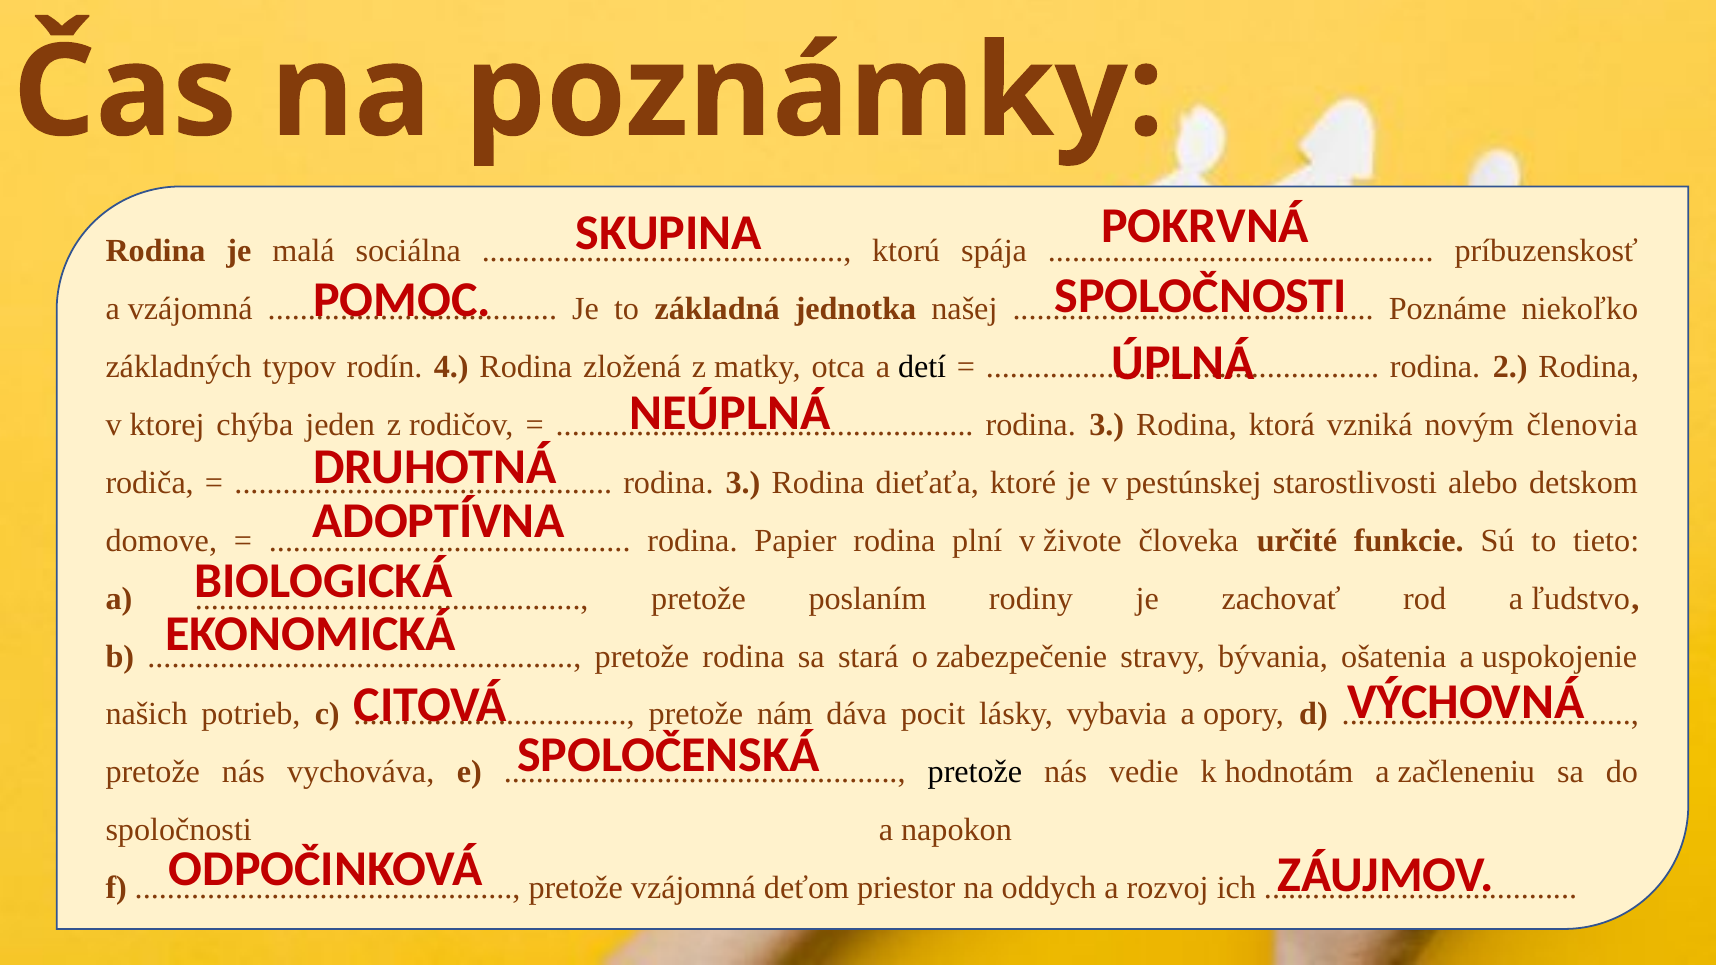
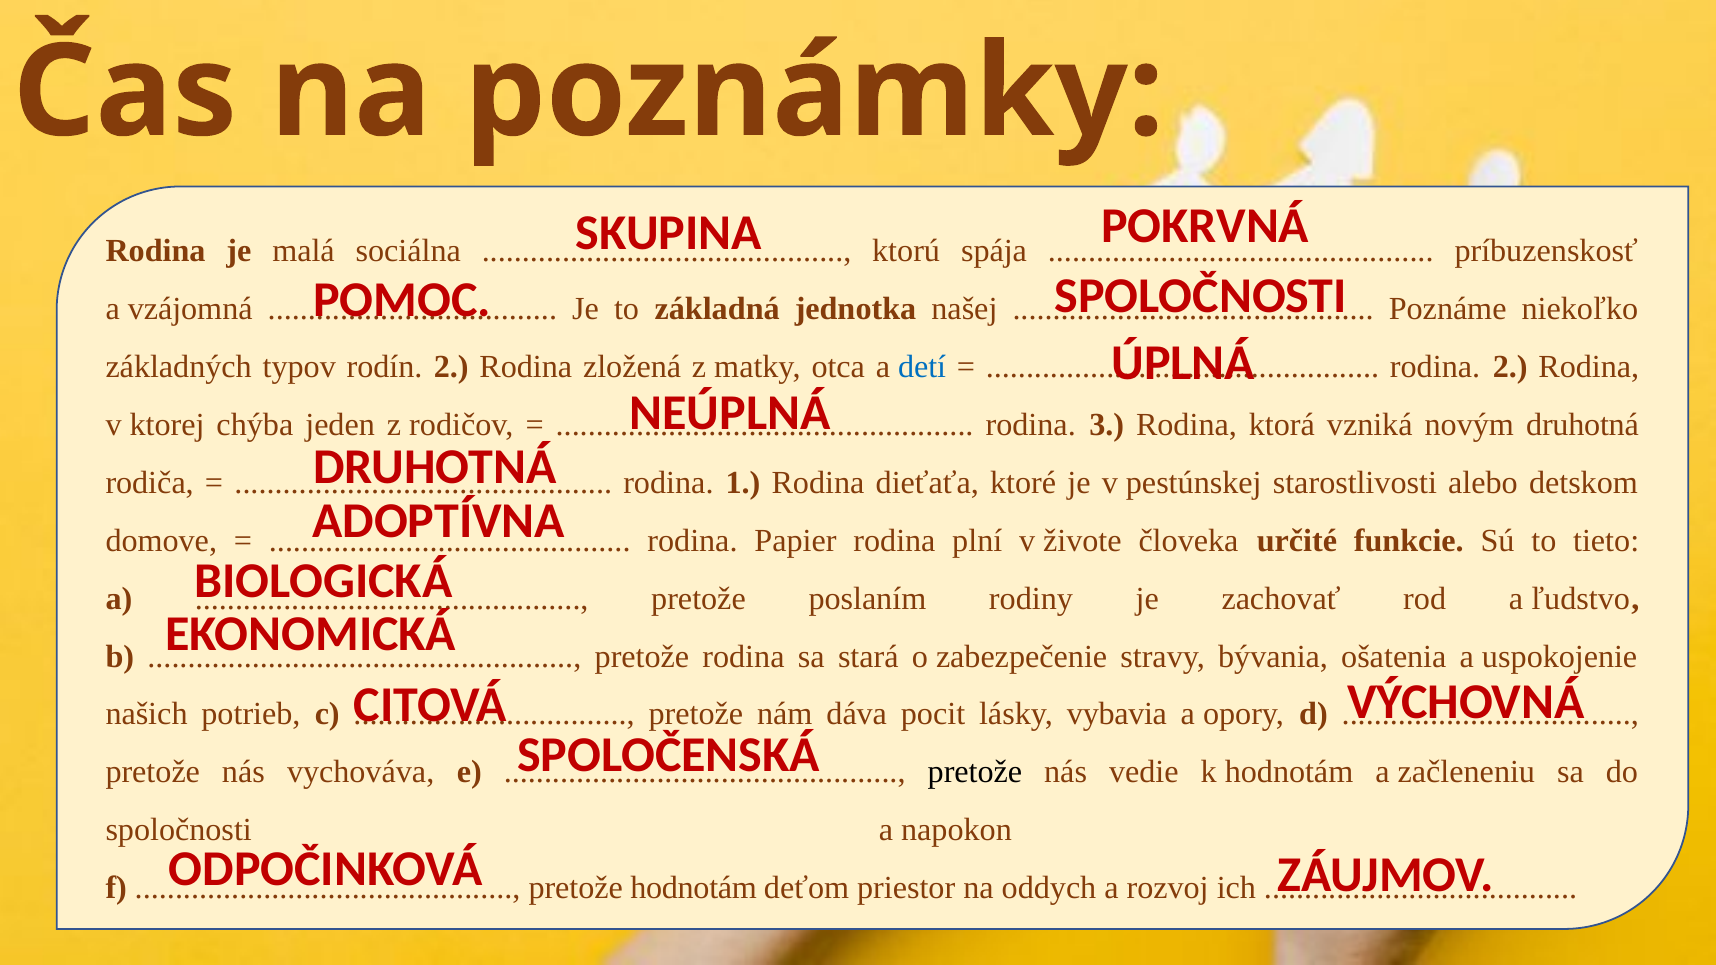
rodín 4: 4 -> 2
detí colour: black -> blue
novým členovia: členovia -> druhotná
3 at (743, 483): 3 -> 1
pretože vzájomná: vzájomná -> hodnotám
